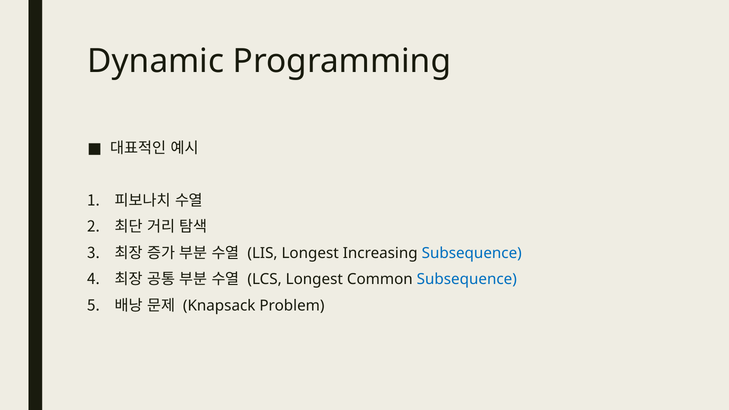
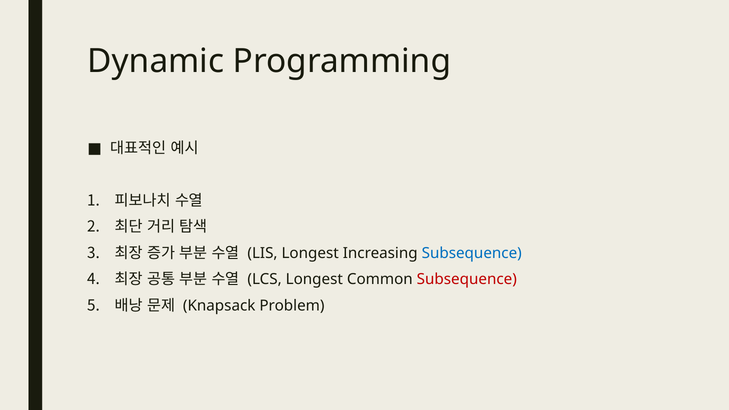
Subsequence at (467, 279) colour: blue -> red
